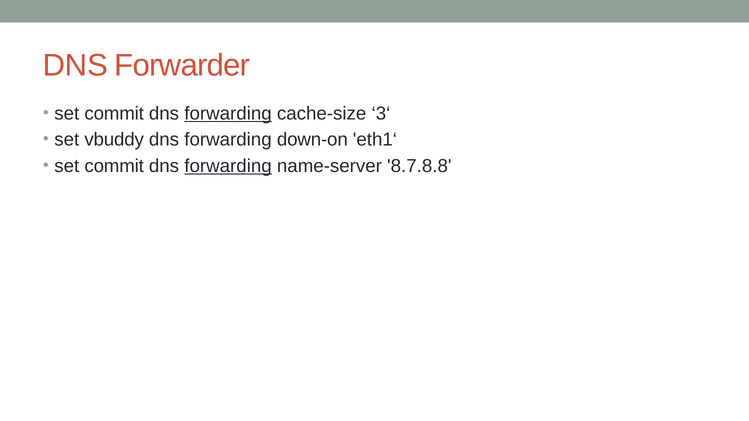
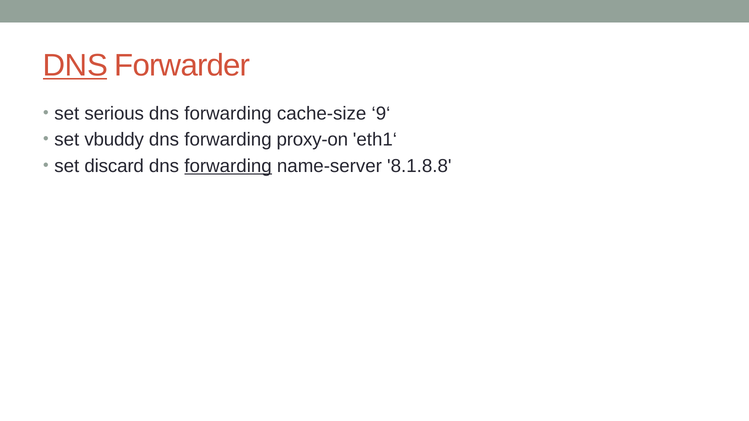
DNS at (75, 65) underline: none -> present
commit at (114, 114): commit -> serious
forwarding at (228, 114) underline: present -> none
3‘: 3‘ -> 9‘
down-on: down-on -> proxy-on
commit at (114, 166): commit -> discard
8.7.8.8: 8.7.8.8 -> 8.1.8.8
